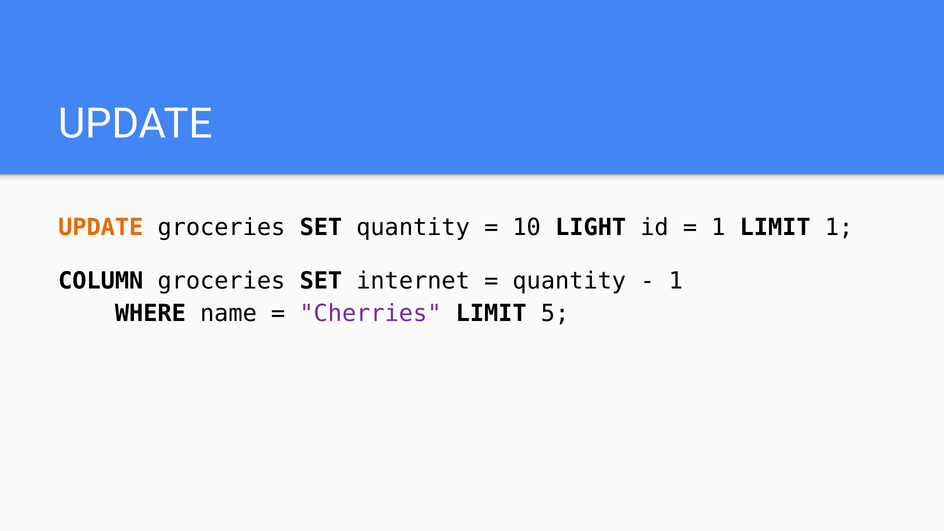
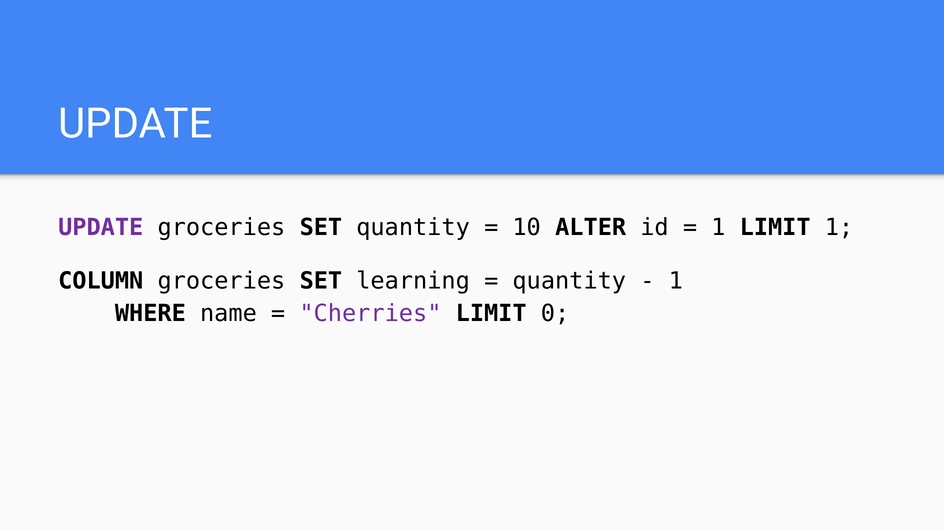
UPDATE at (101, 228) colour: orange -> purple
LIGHT: LIGHT -> ALTER
internet: internet -> learning
5: 5 -> 0
